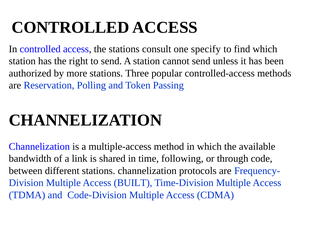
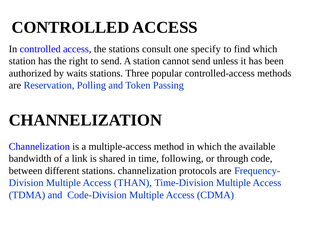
more: more -> waits
BUILT: BUILT -> THAN
